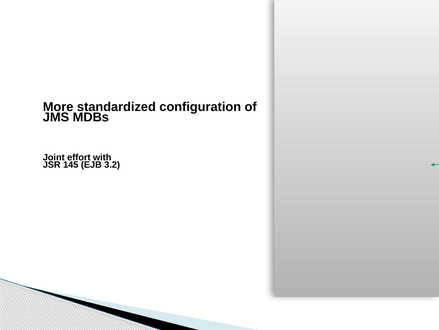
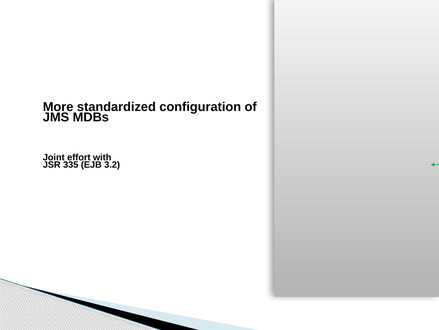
145: 145 -> 335
